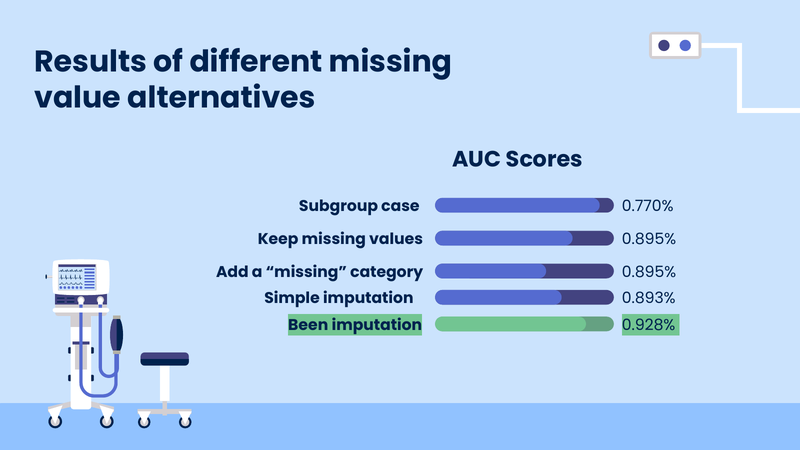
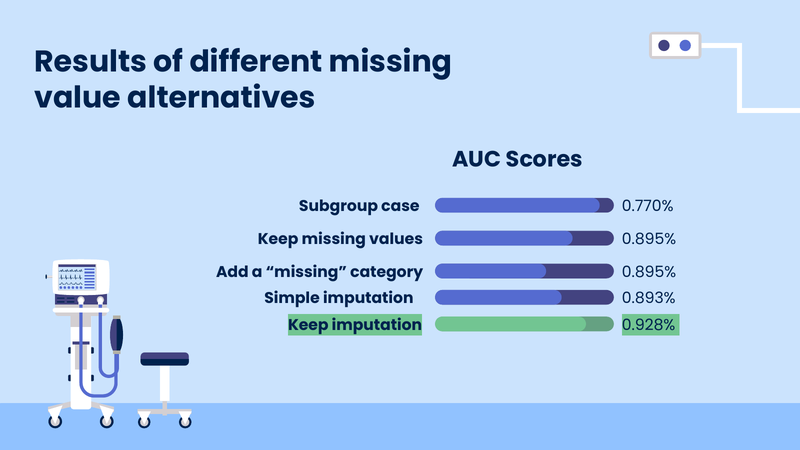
Been at (308, 325): Been -> Keep
